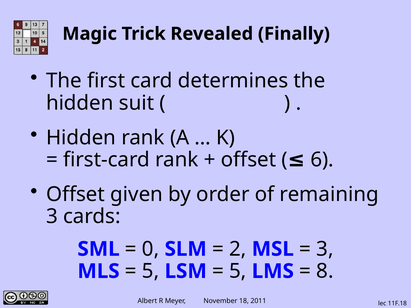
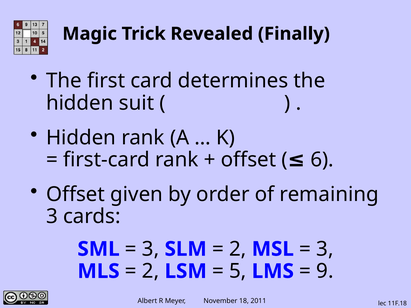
0 at (151, 249): 0 -> 3
5 at (151, 271): 5 -> 2
8: 8 -> 9
